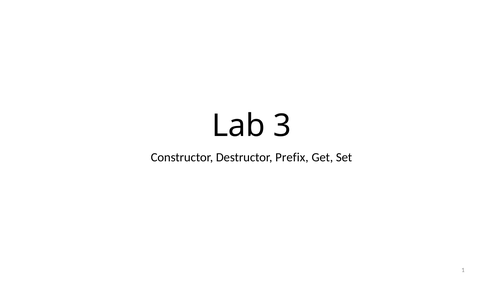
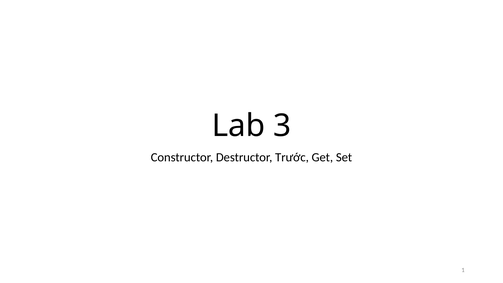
Prefix: Prefix -> Trước
